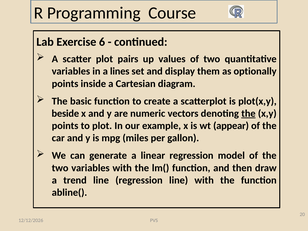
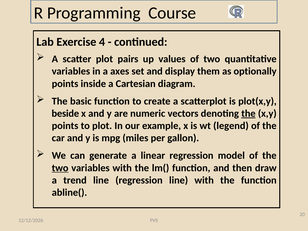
6: 6 -> 4
lines: lines -> axes
appear: appear -> legend
two at (60, 168) underline: none -> present
